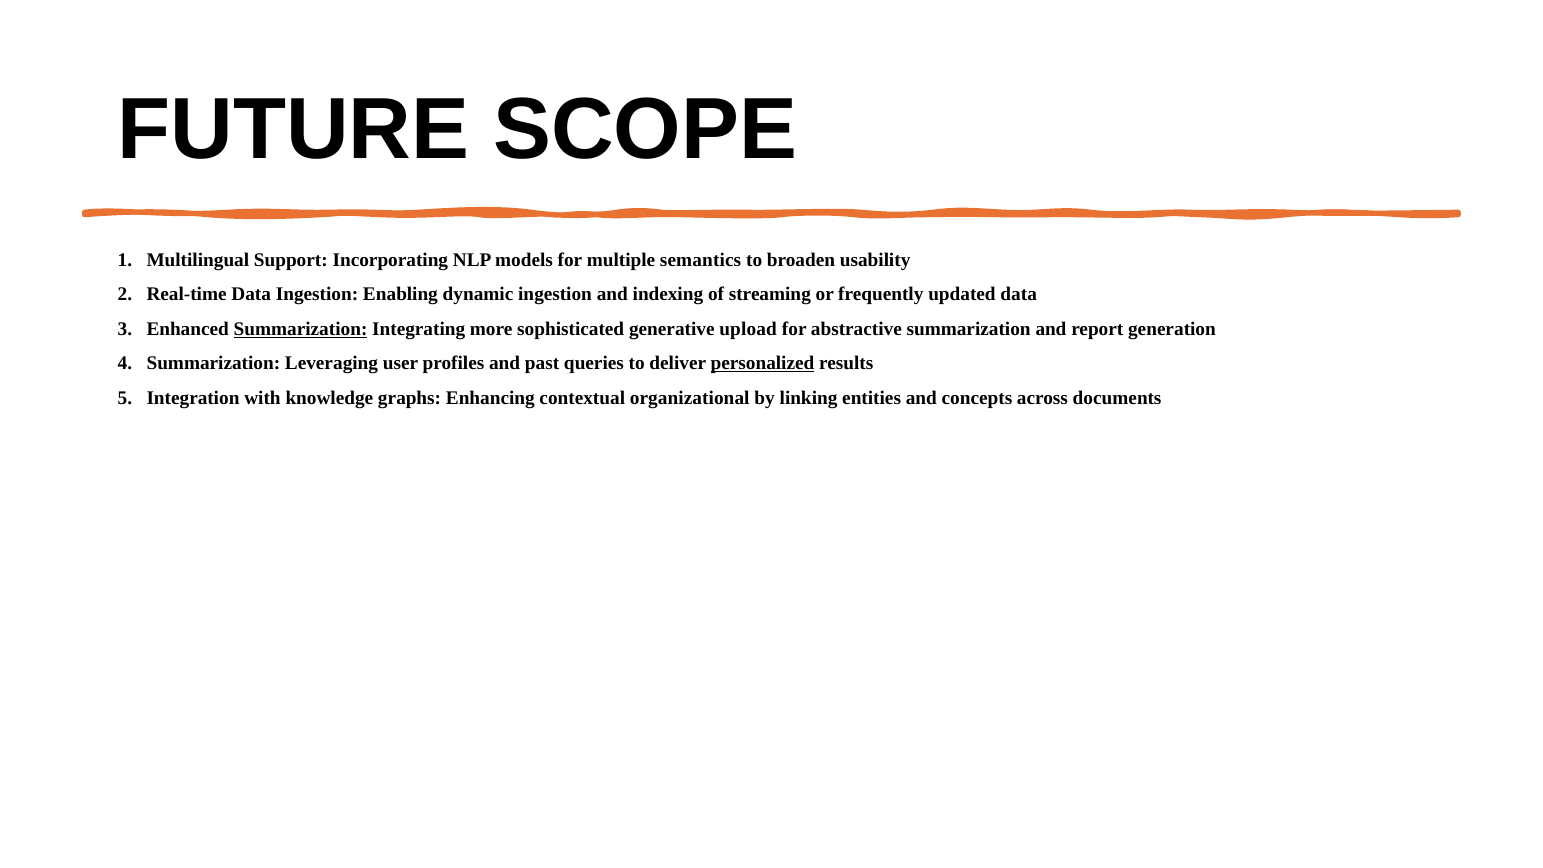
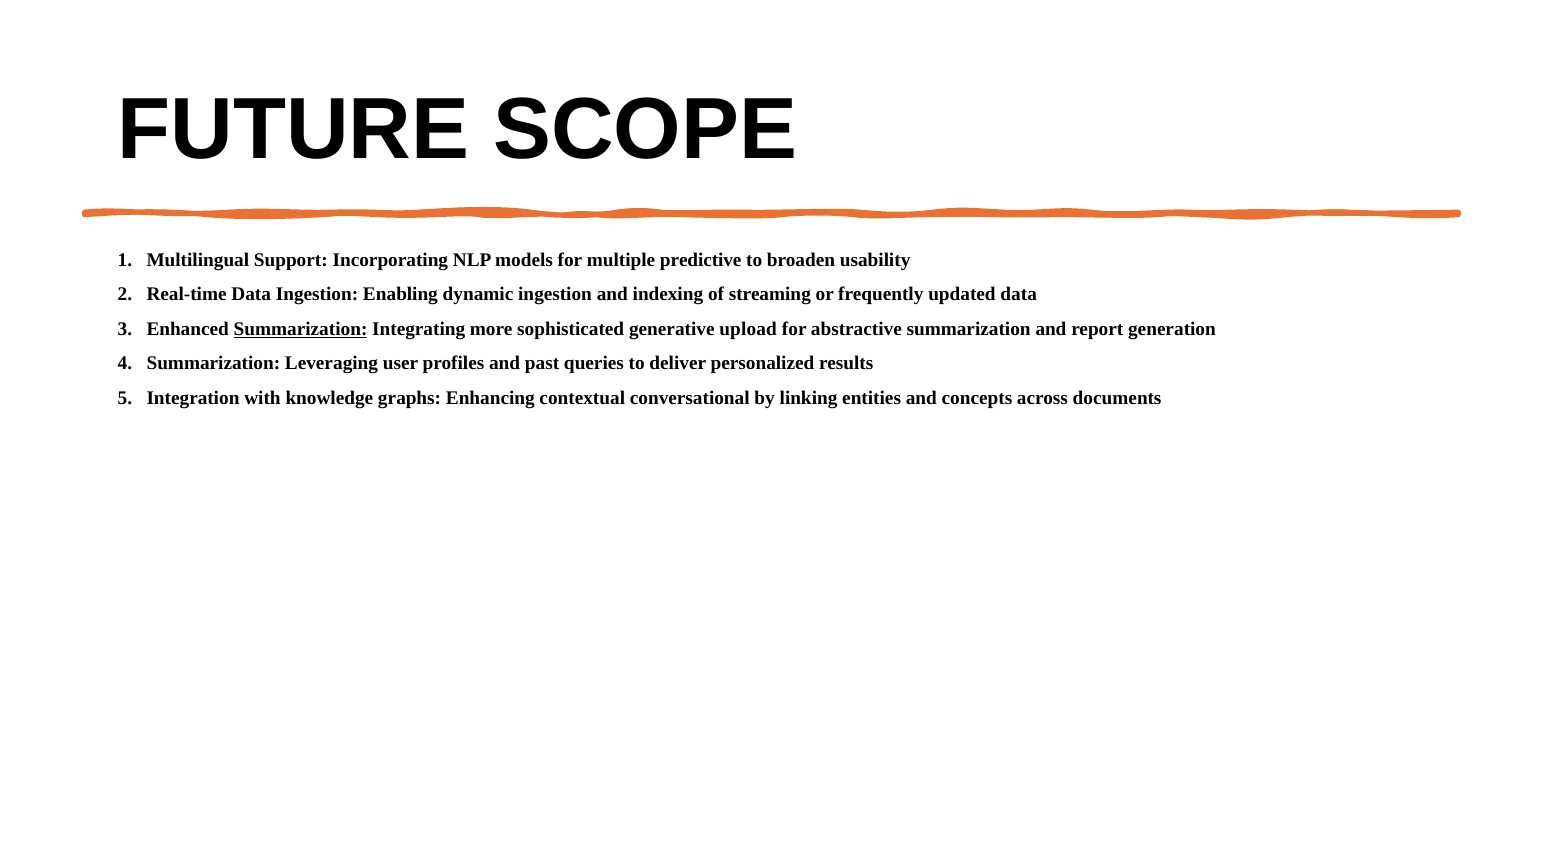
semantics: semantics -> predictive
personalized underline: present -> none
organizational: organizational -> conversational
